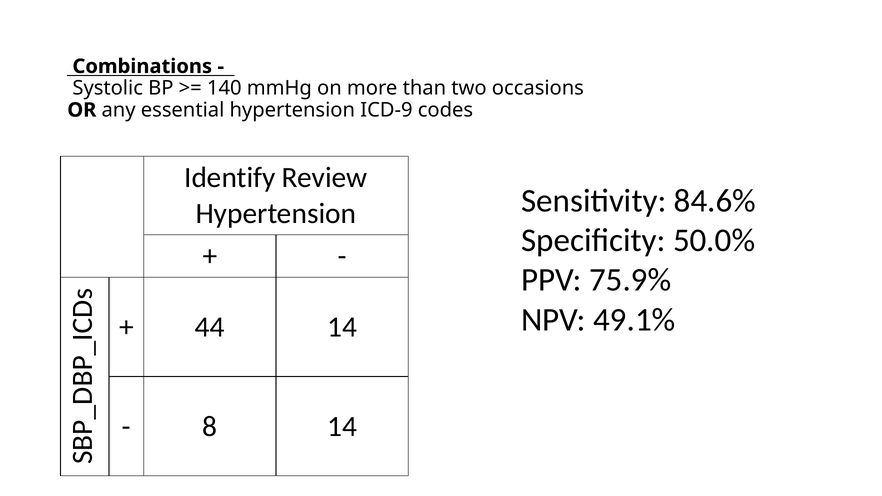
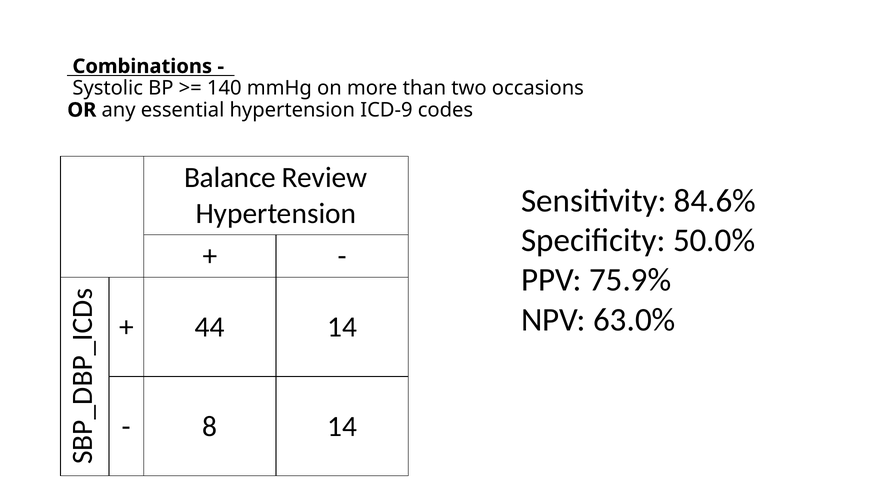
Identify: Identify -> Balance
49.1%: 49.1% -> 63.0%
